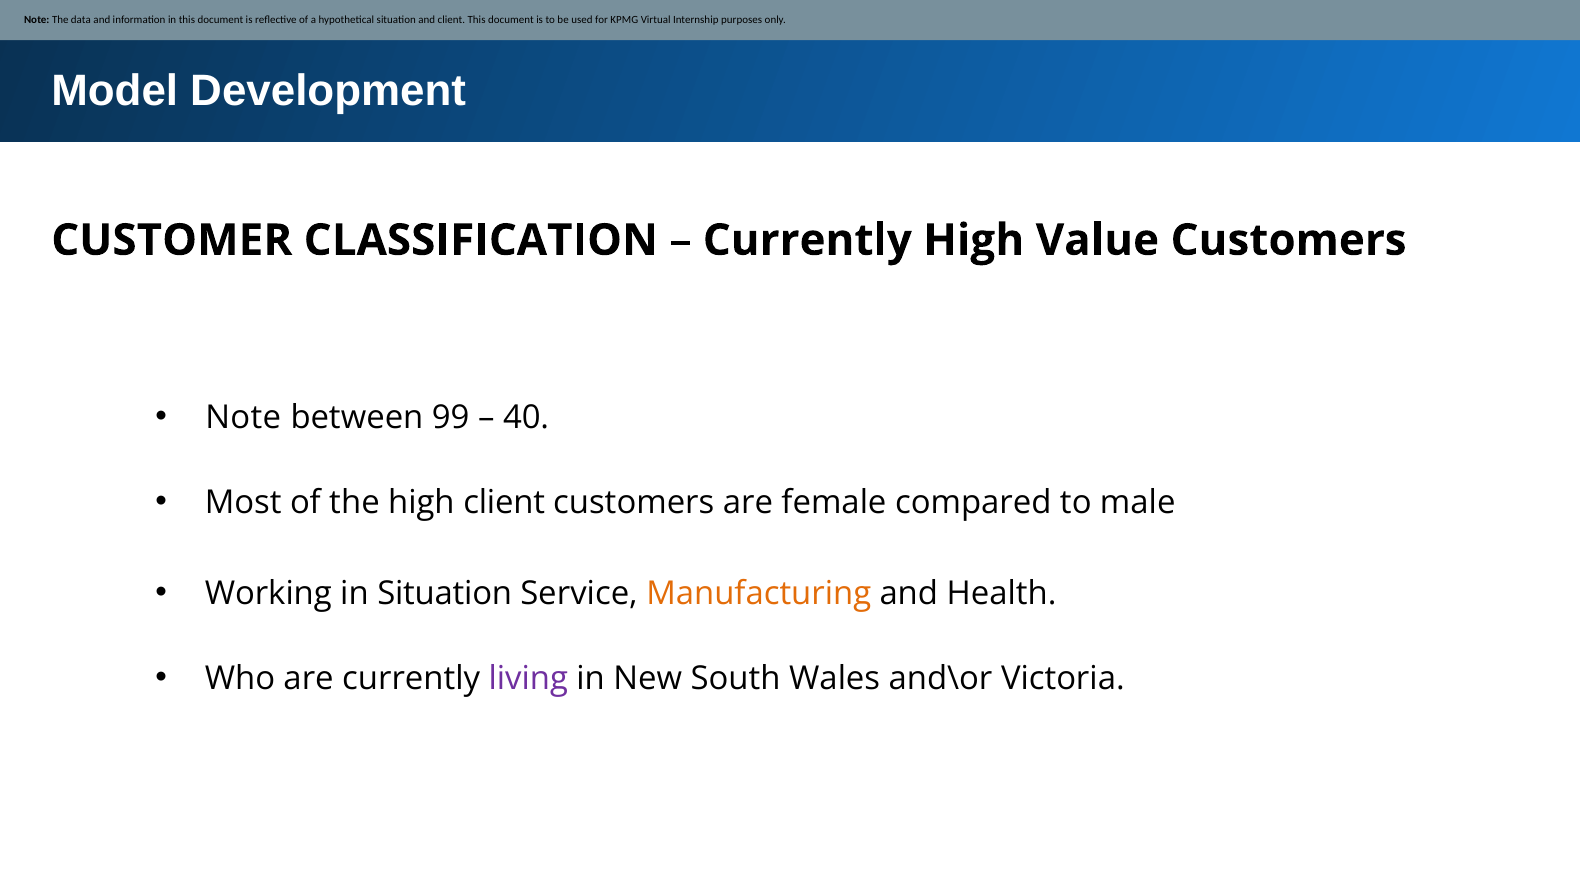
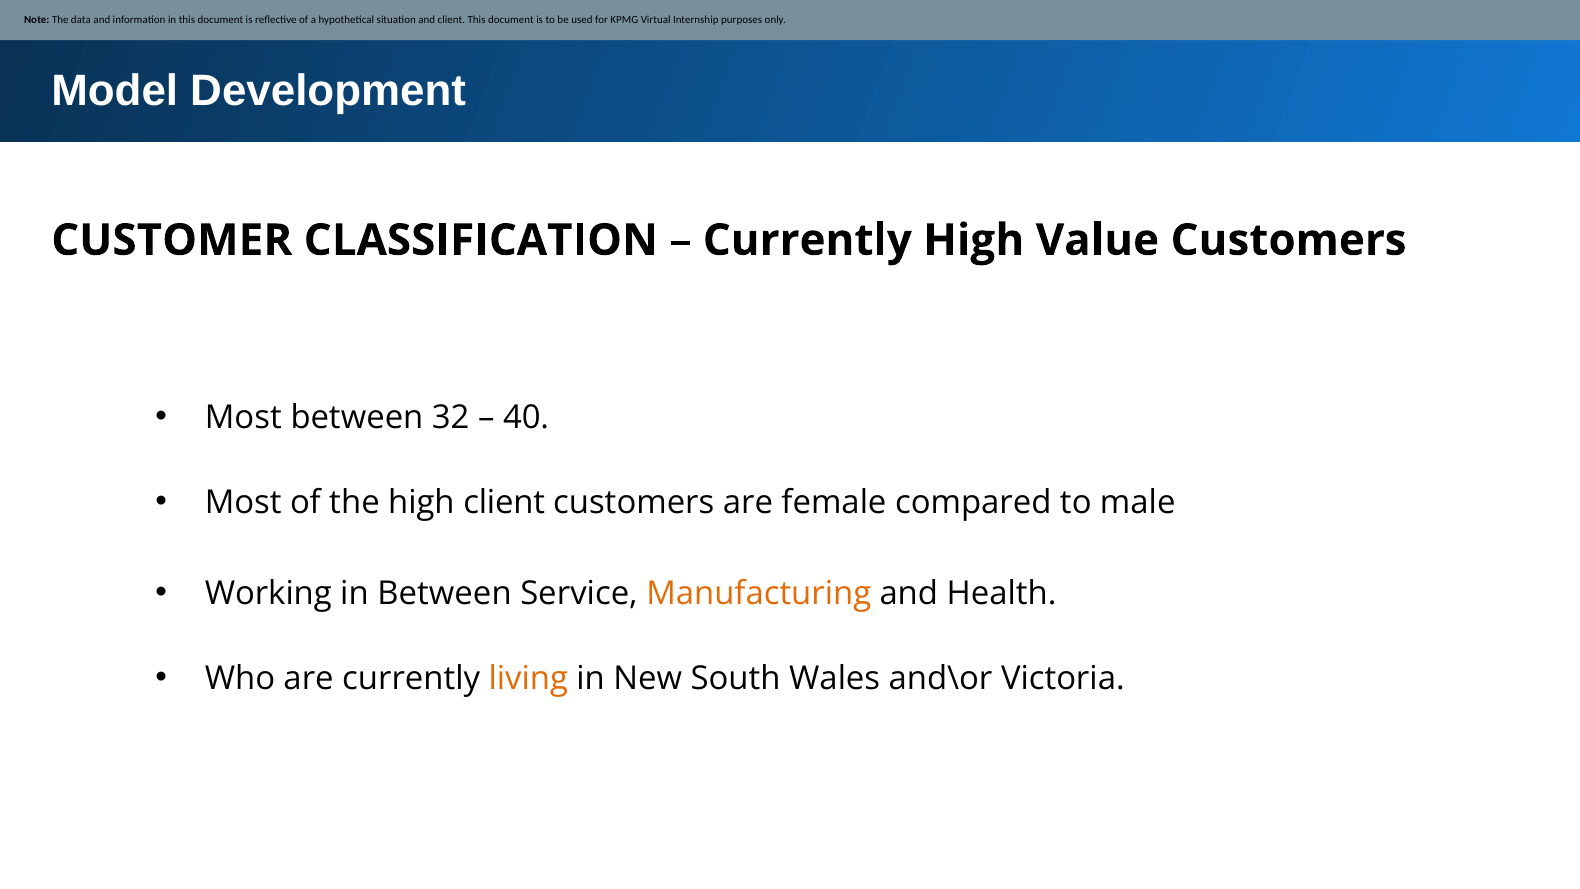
Note at (243, 418): Note -> Most
99: 99 -> 32
in Situation: Situation -> Between
living colour: purple -> orange
